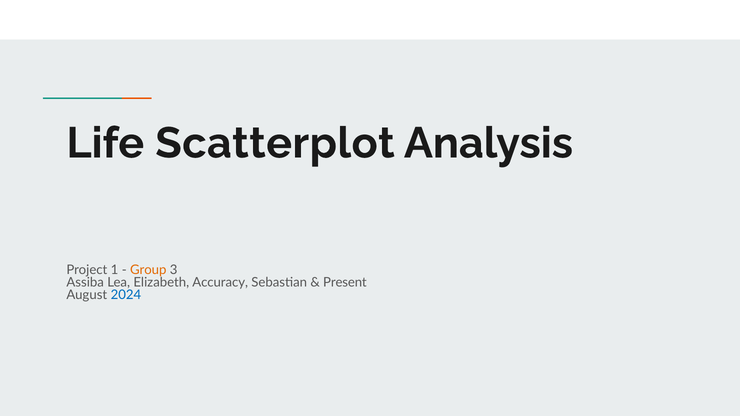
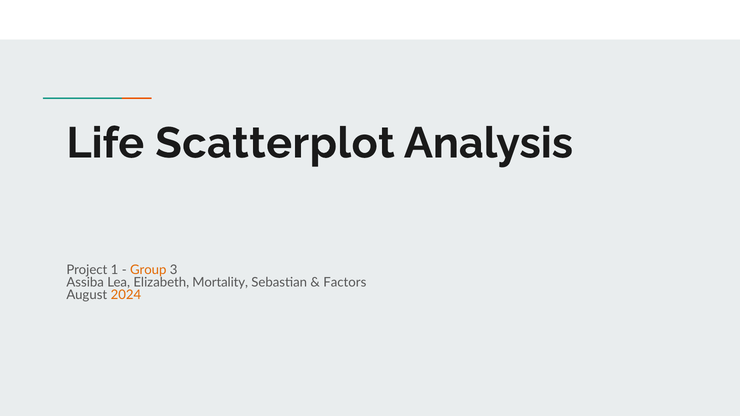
Accuracy: Accuracy -> Mortality
Present: Present -> Factors
2024 colour: blue -> orange
